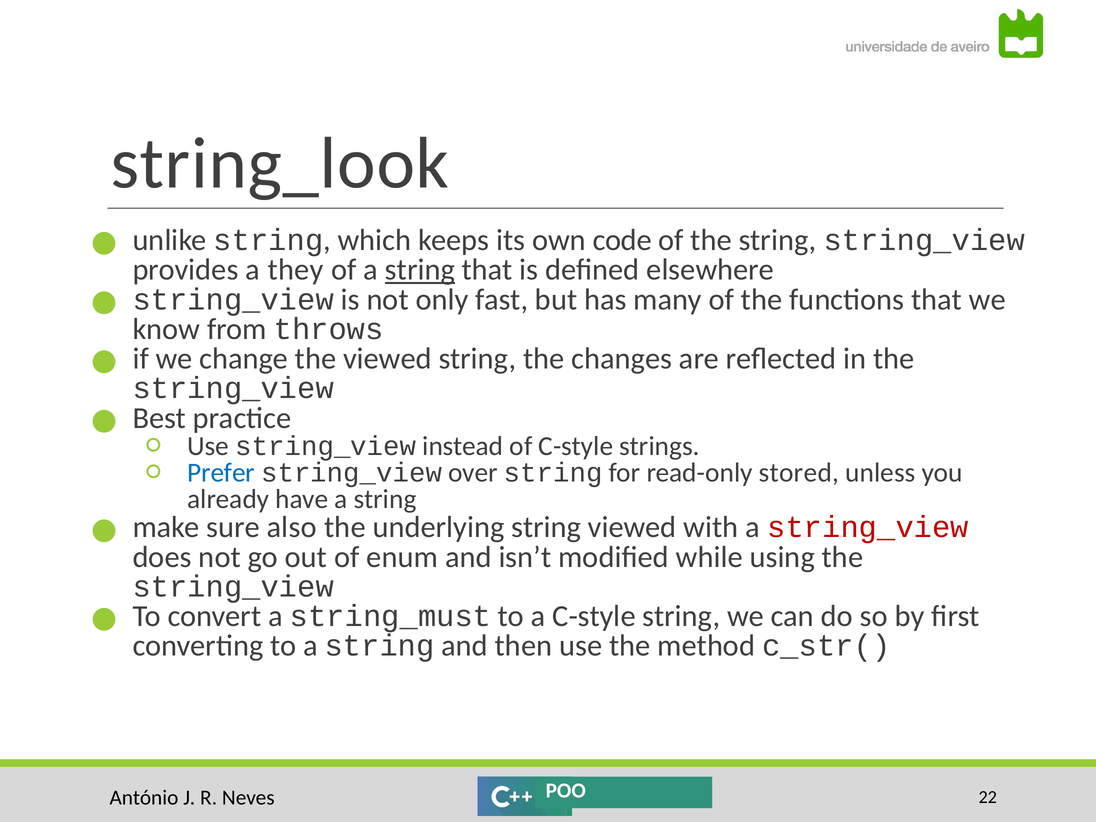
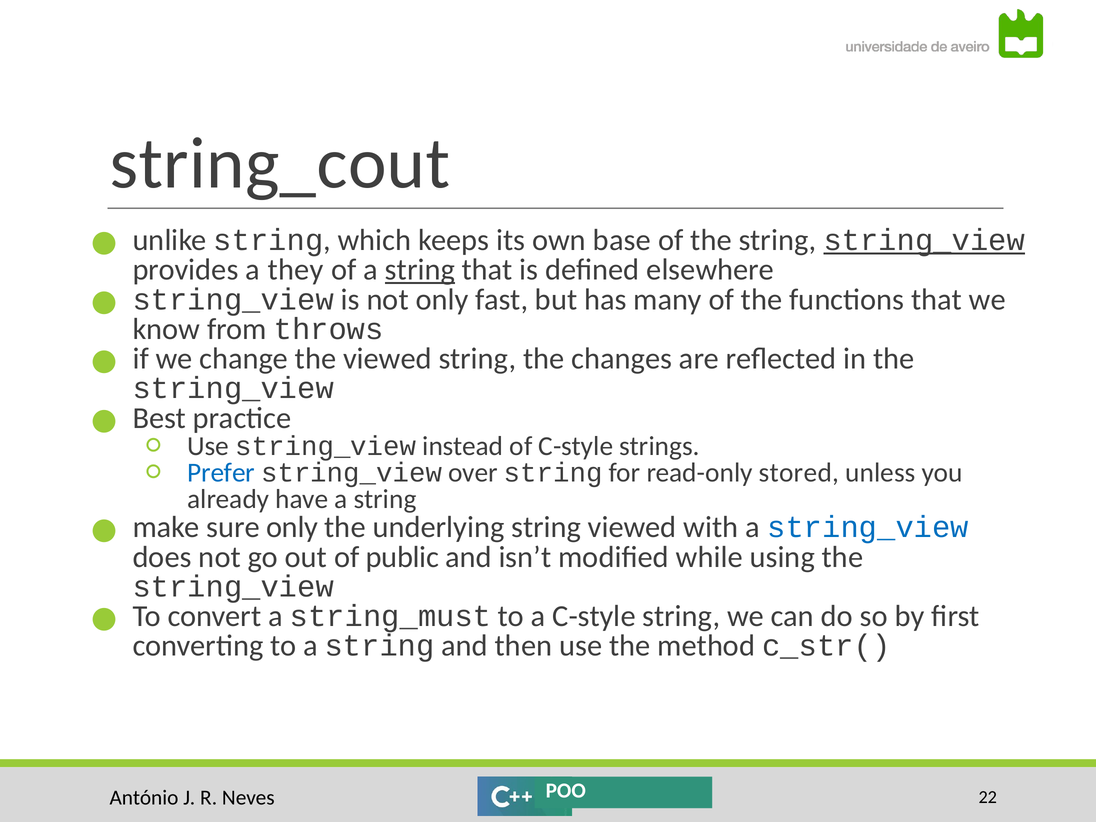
string_look: string_look -> string_cout
code: code -> base
string_view at (924, 240) underline: none -> present
sure also: also -> only
string_view at (868, 527) colour: red -> blue
enum: enum -> public
